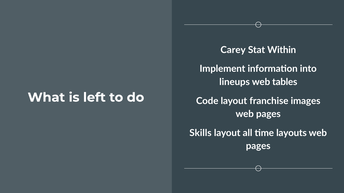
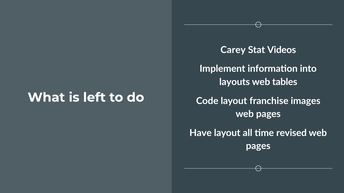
Within: Within -> Videos
lineups: lineups -> layouts
Skills: Skills -> Have
layouts: layouts -> revised
